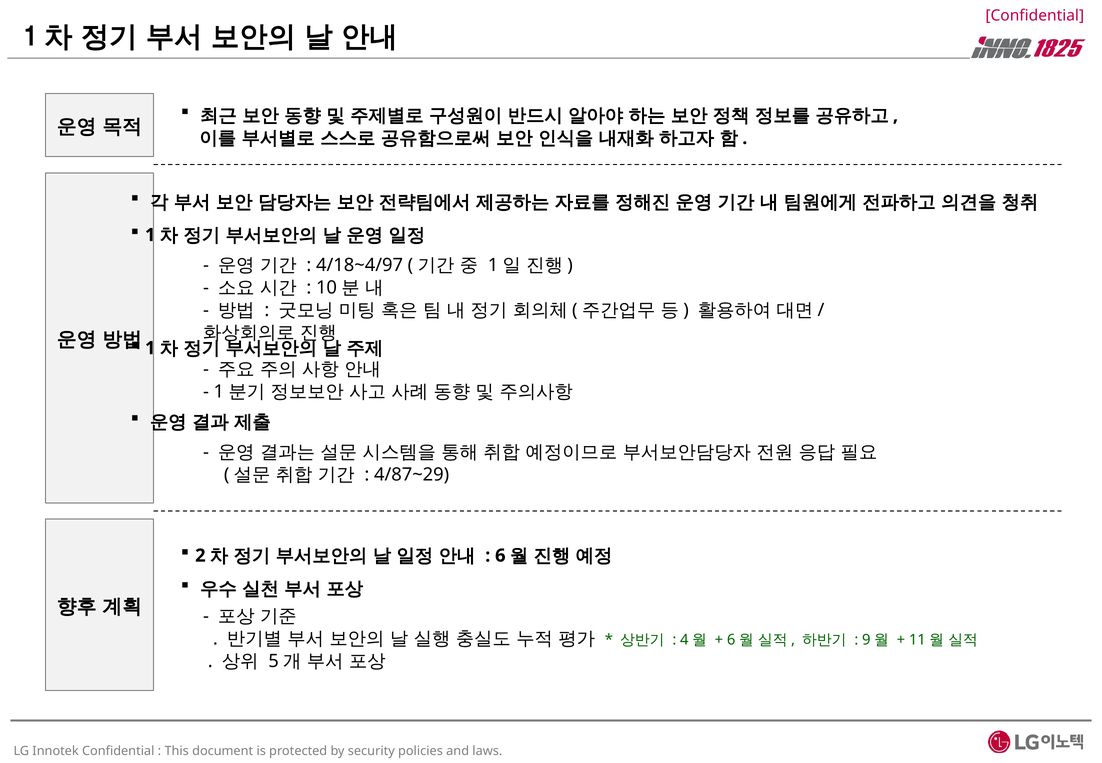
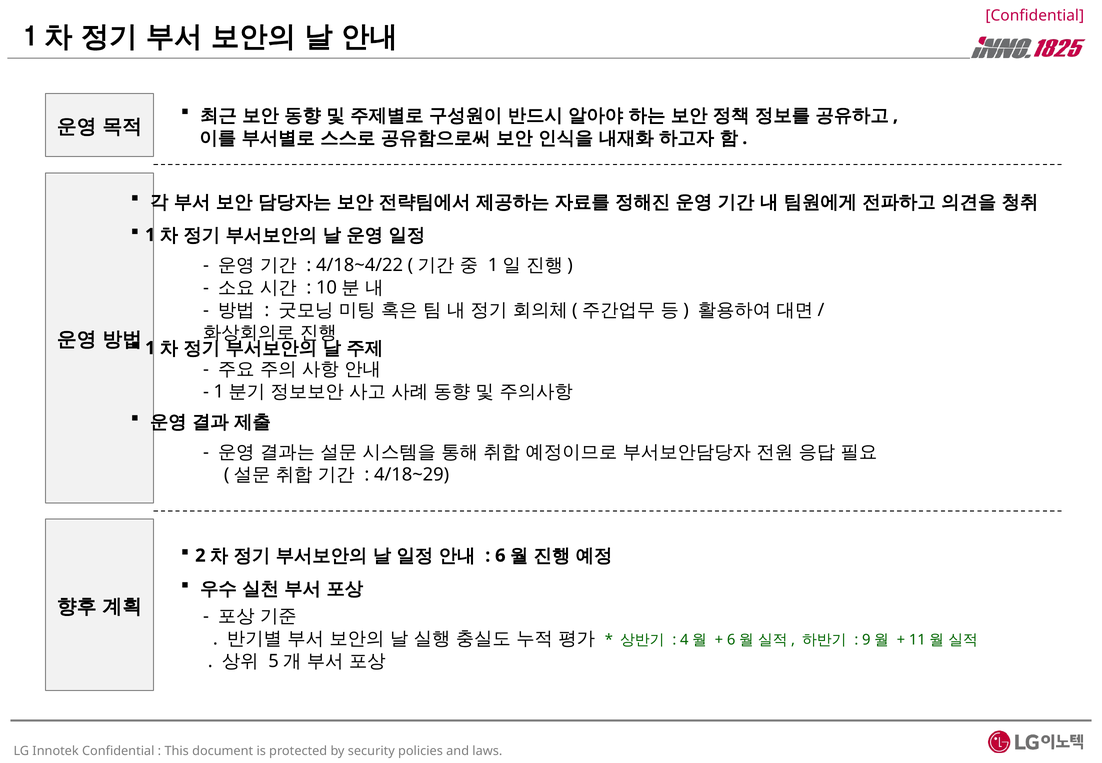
4/18~4/97: 4/18~4/97 -> 4/18~4/22
4/87~29: 4/87~29 -> 4/18~29
